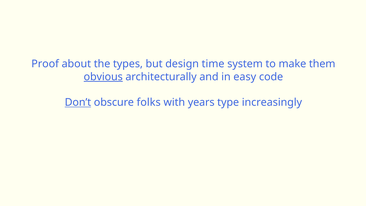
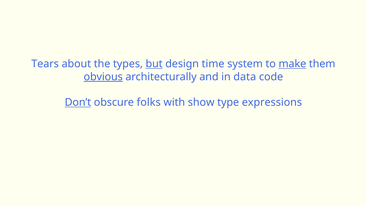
Proof: Proof -> Tears
but underline: none -> present
make underline: none -> present
easy: easy -> data
years: years -> show
increasingly: increasingly -> expressions
